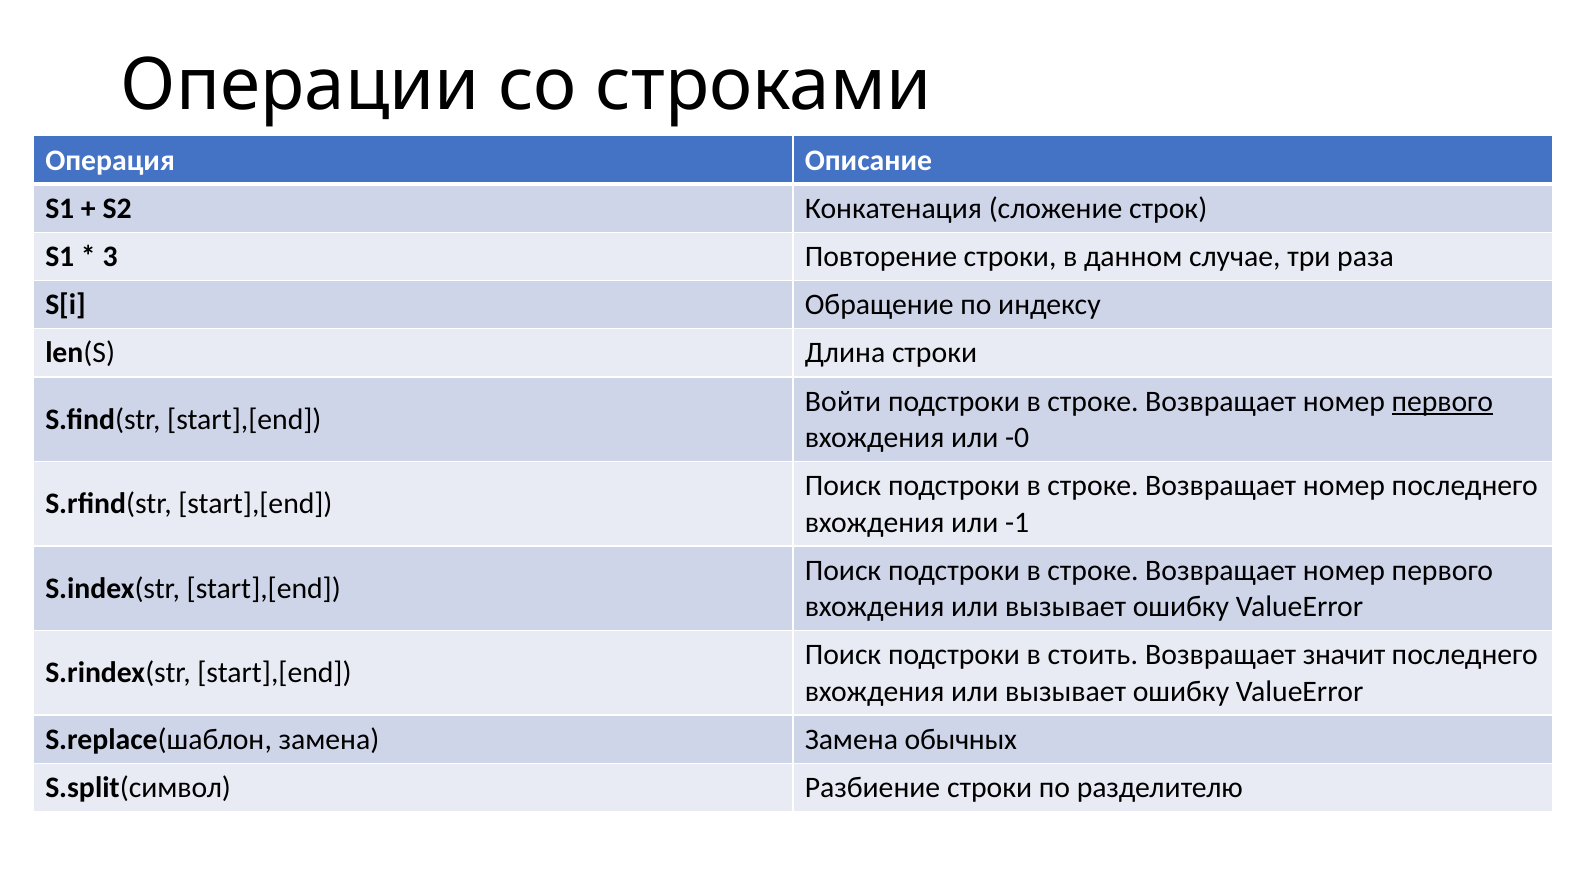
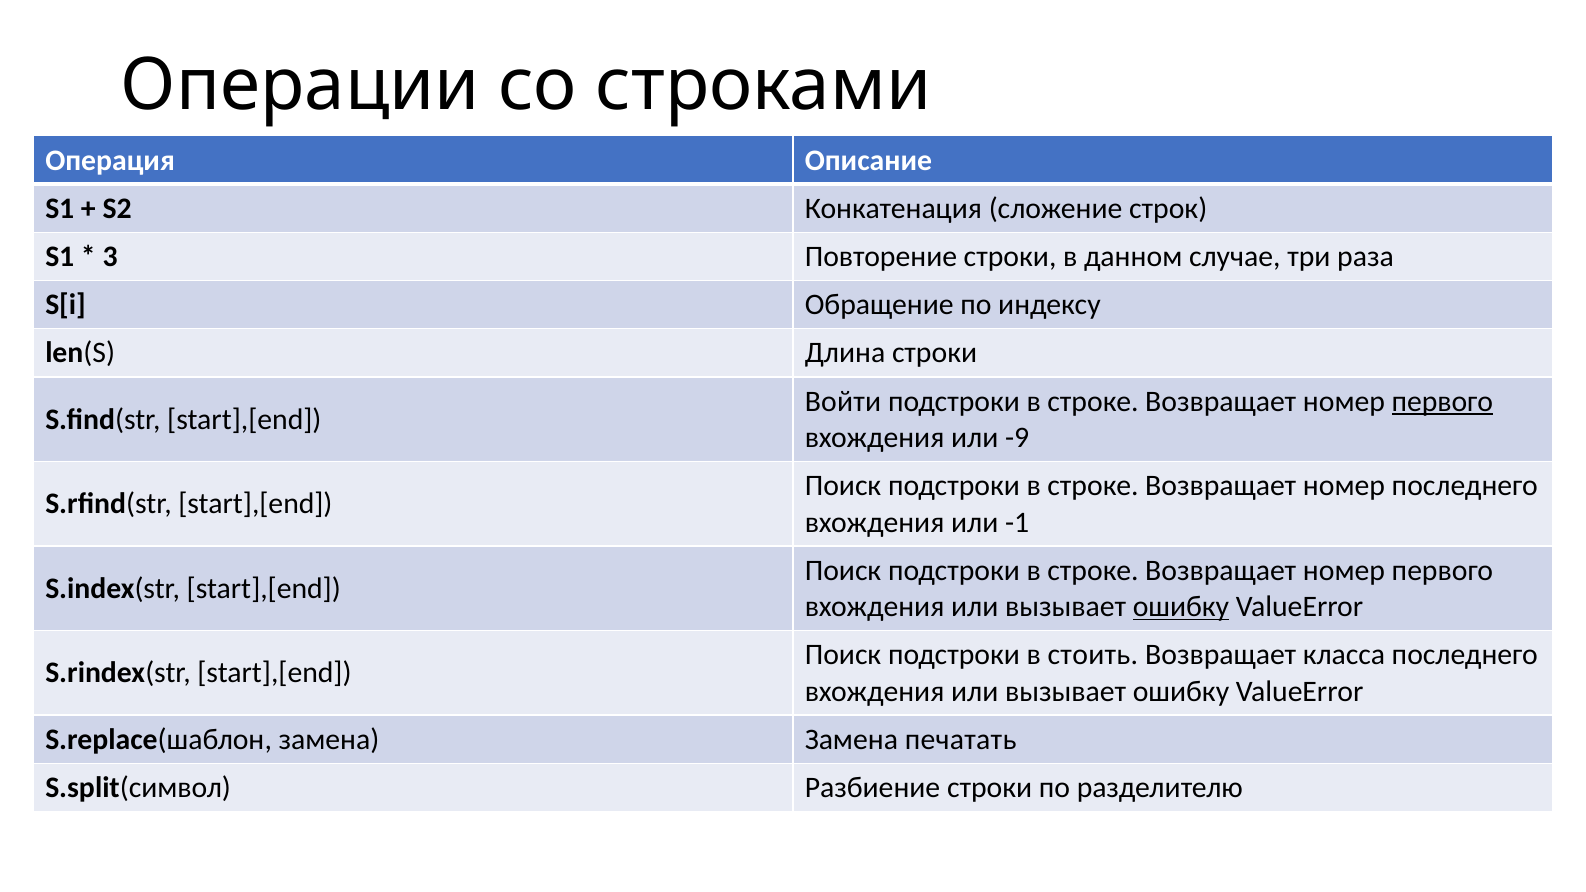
-0: -0 -> -9
ошибку at (1181, 607) underline: none -> present
значит: значит -> класса
обычных: обычных -> печатать
